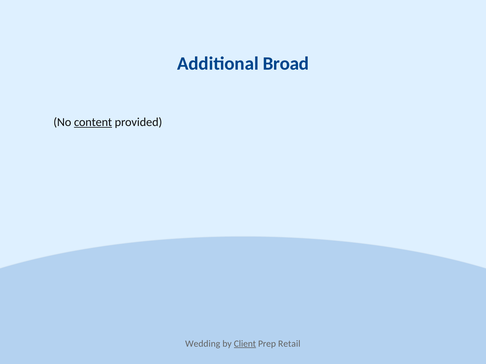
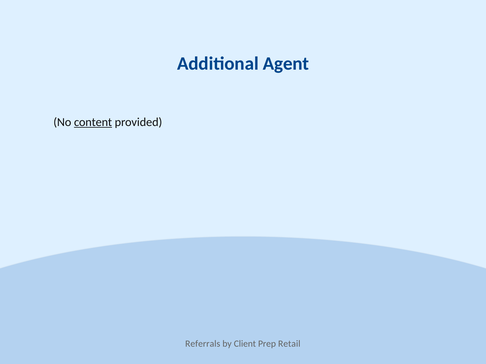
Broad: Broad -> Agent
Wedding: Wedding -> Referrals
Client underline: present -> none
